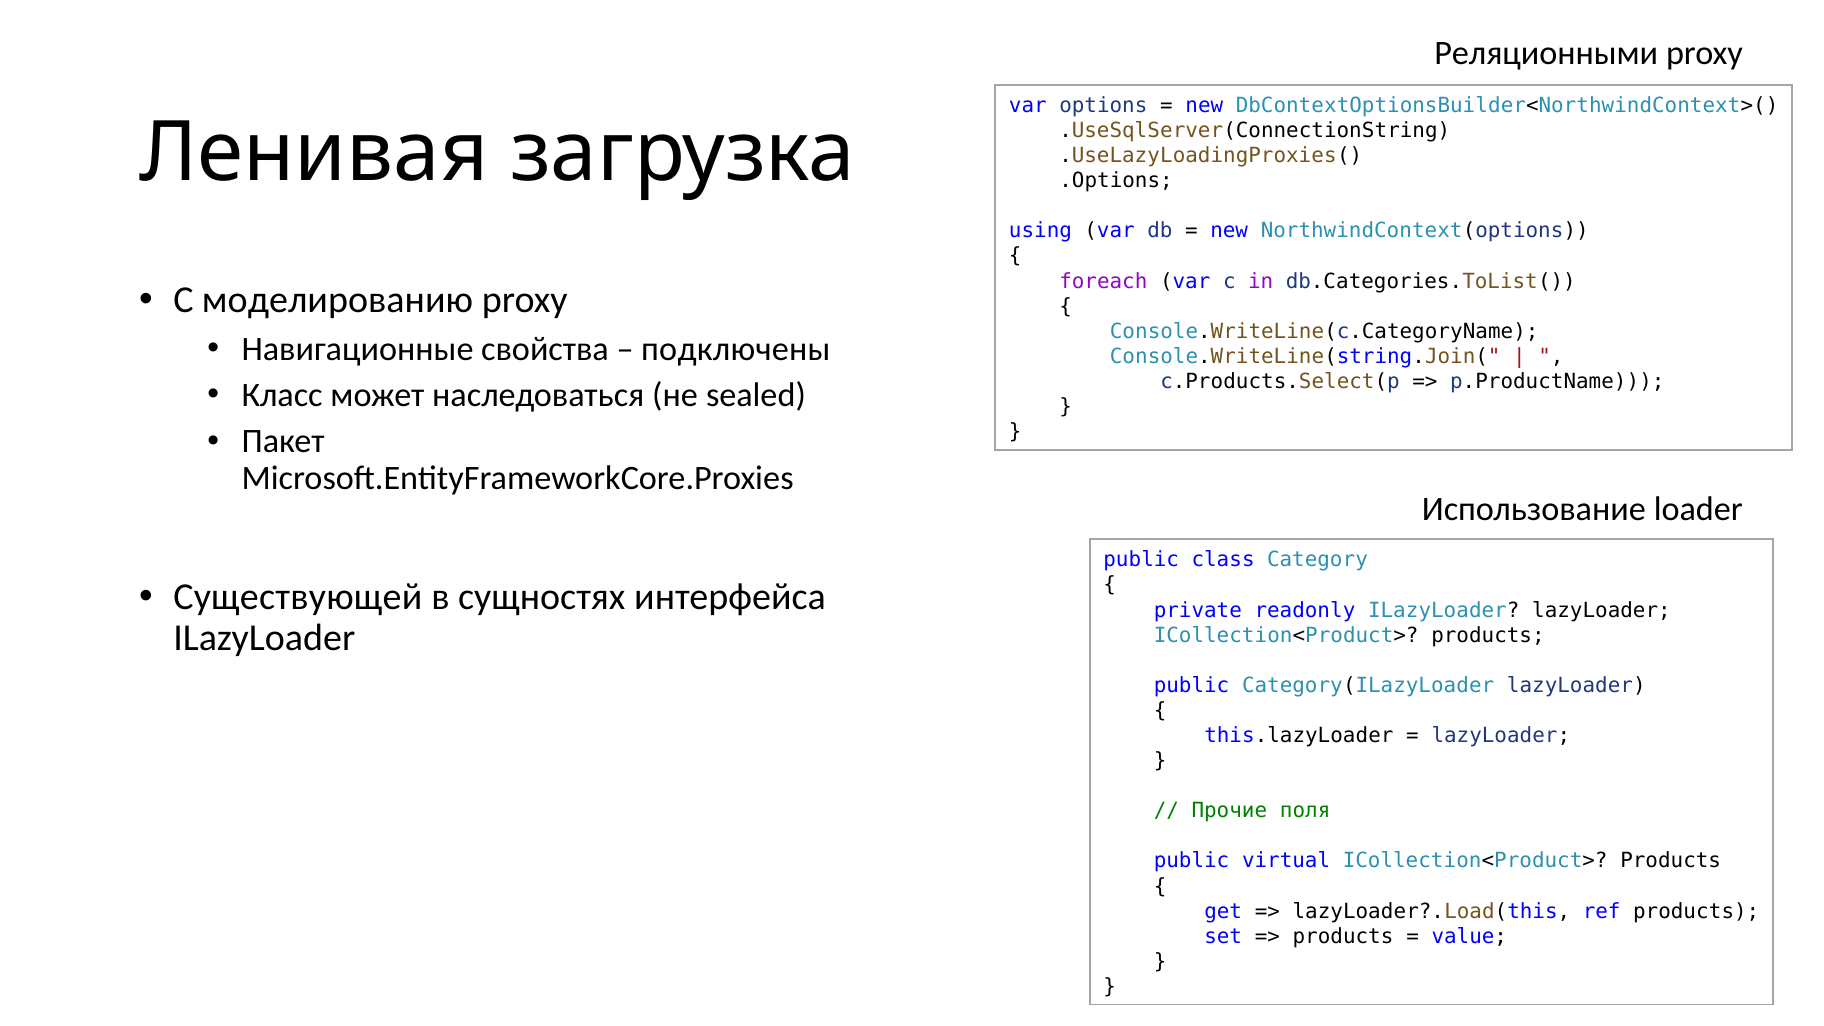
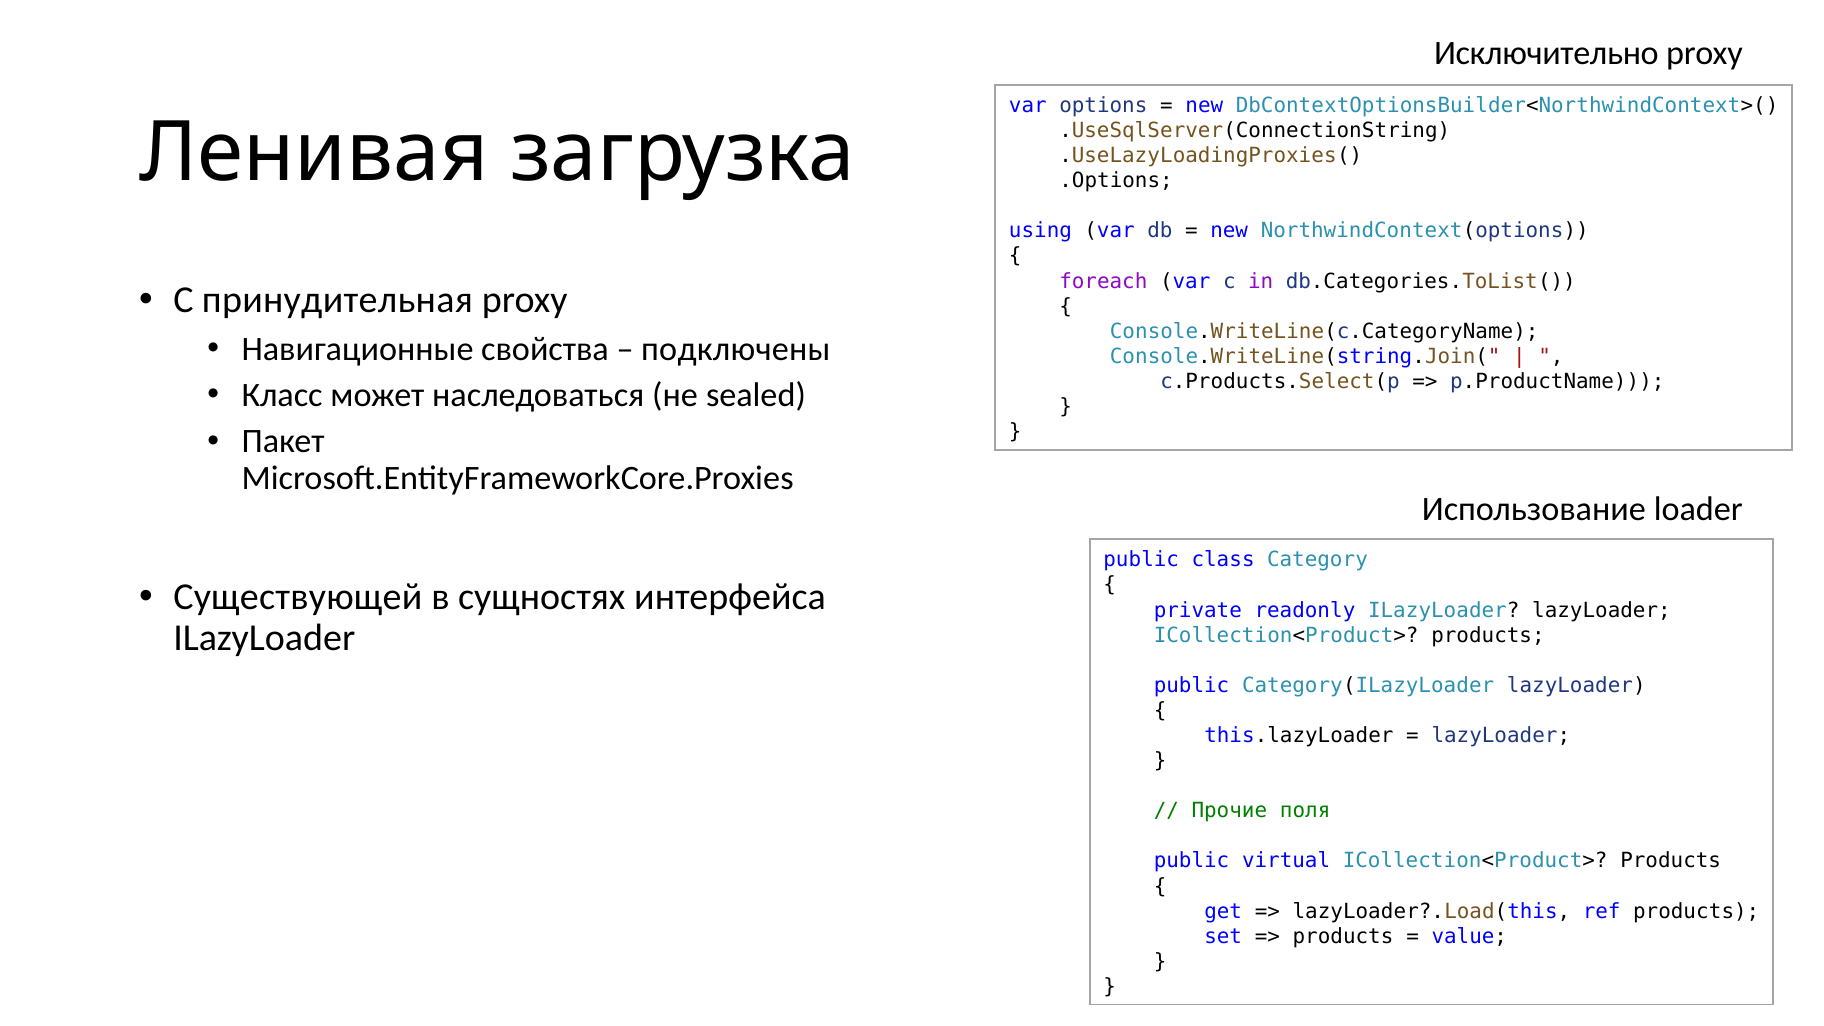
Реляционными: Реляционными -> Исключительно
моделированию: моделированию -> принудительная
